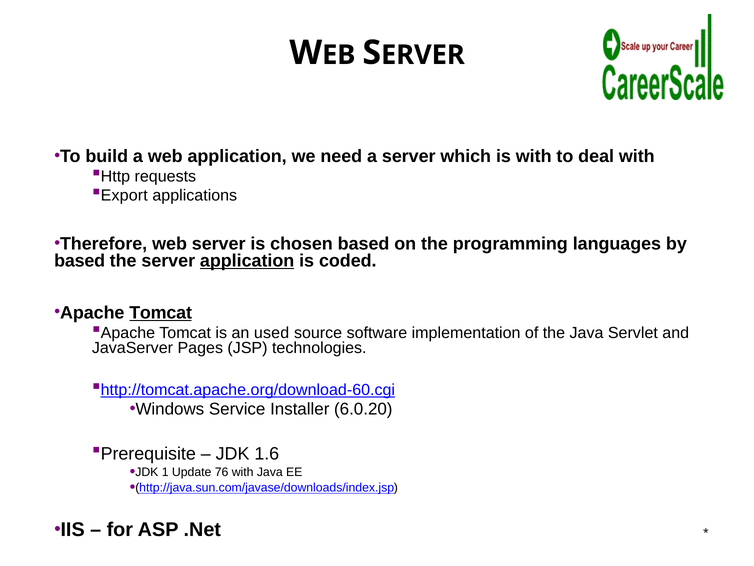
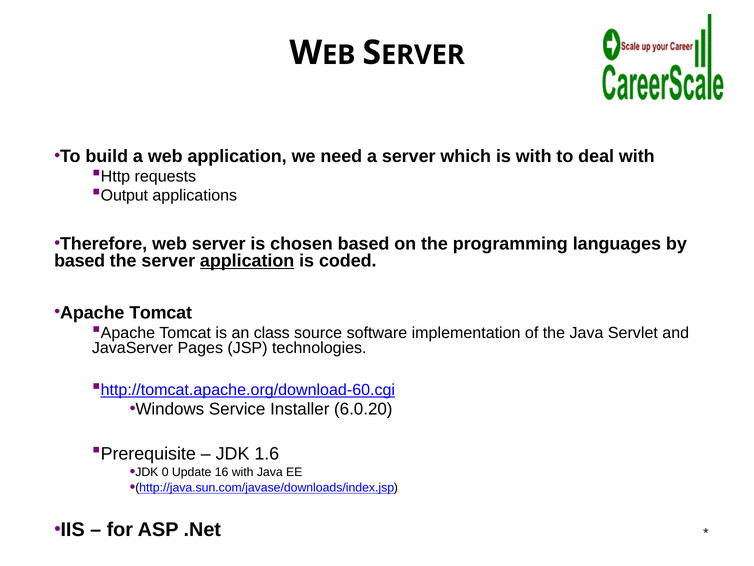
Export: Export -> Output
Tomcat at (161, 312) underline: present -> none
used: used -> class
1: 1 -> 0
76: 76 -> 16
